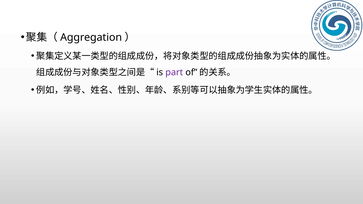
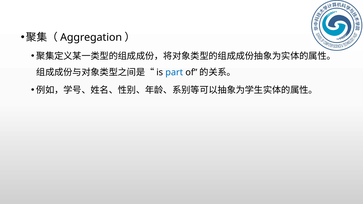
part colour: purple -> blue
